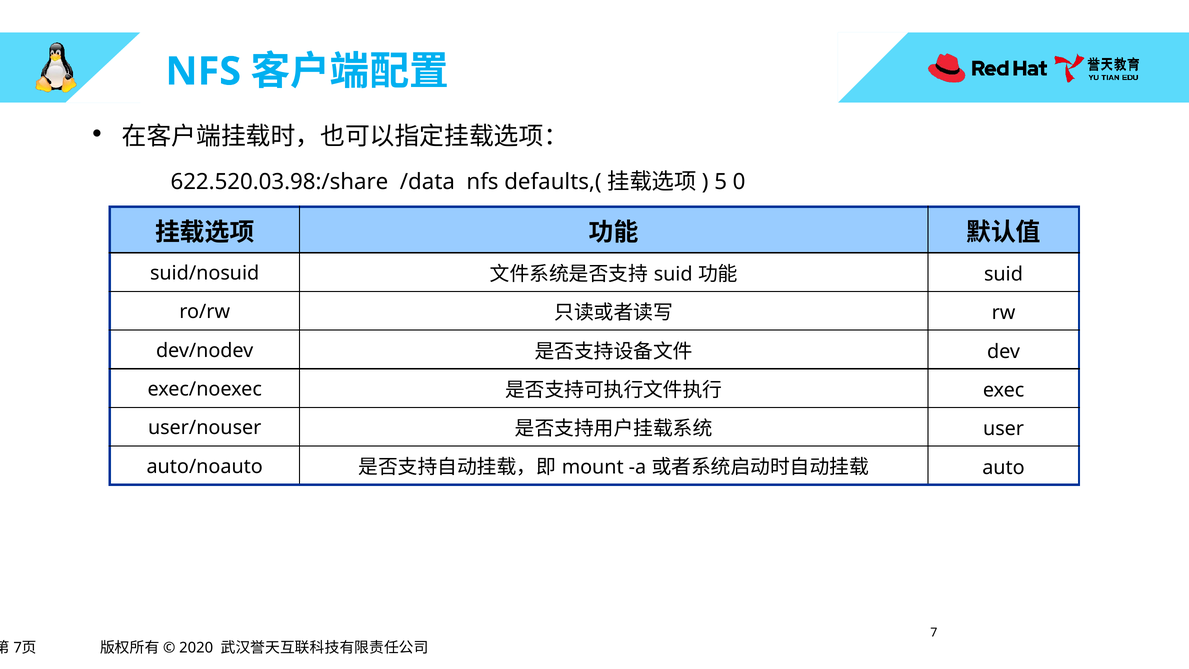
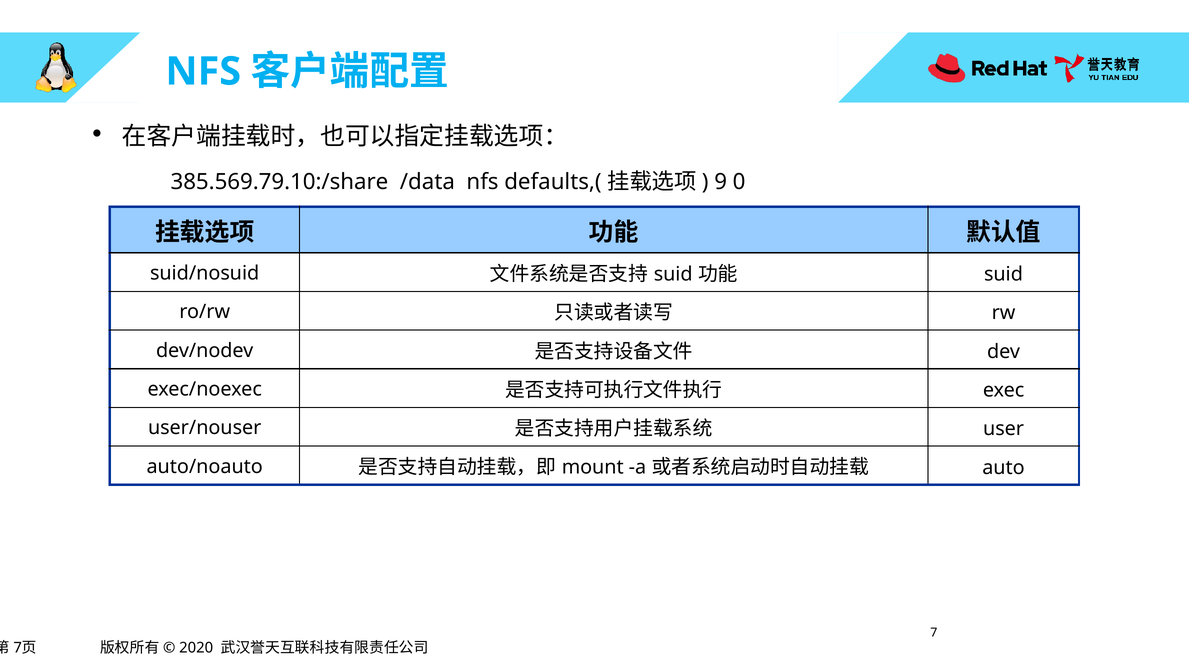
622.520.03.98:/share: 622.520.03.98:/share -> 385.569.79.10:/share
5: 5 -> 9
